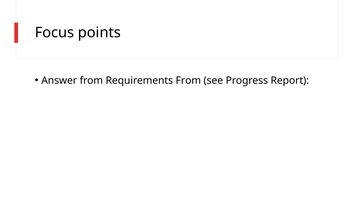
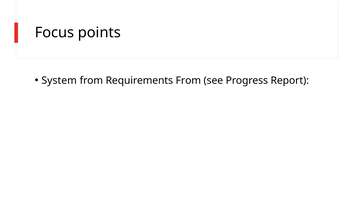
Answer: Answer -> System
